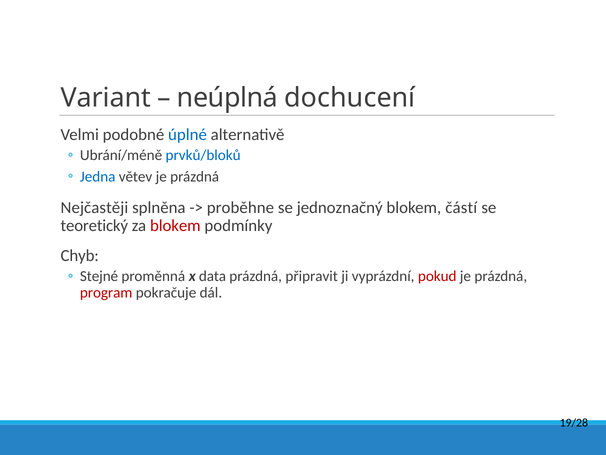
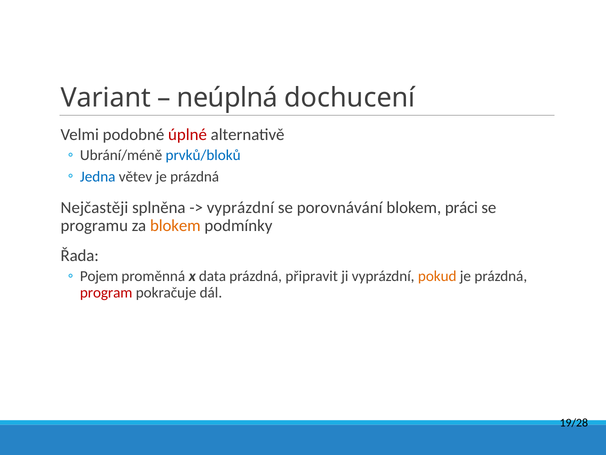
úplné colour: blue -> red
proběhne at (240, 207): proběhne -> vyprázdní
jednoznačný: jednoznačný -> porovnávání
částí: částí -> práci
teoretický: teoretický -> programu
blokem at (175, 225) colour: red -> orange
Chyb: Chyb -> Řada
Stejné: Stejné -> Pojem
pokud colour: red -> orange
